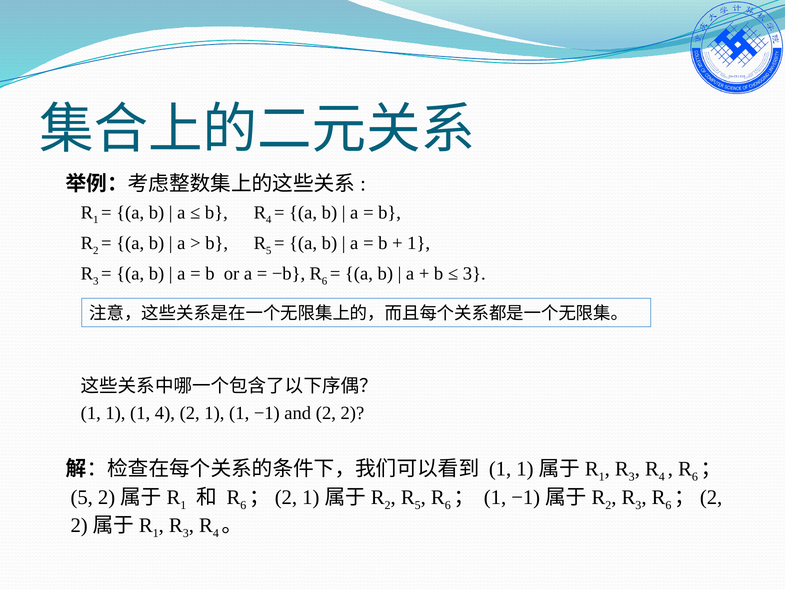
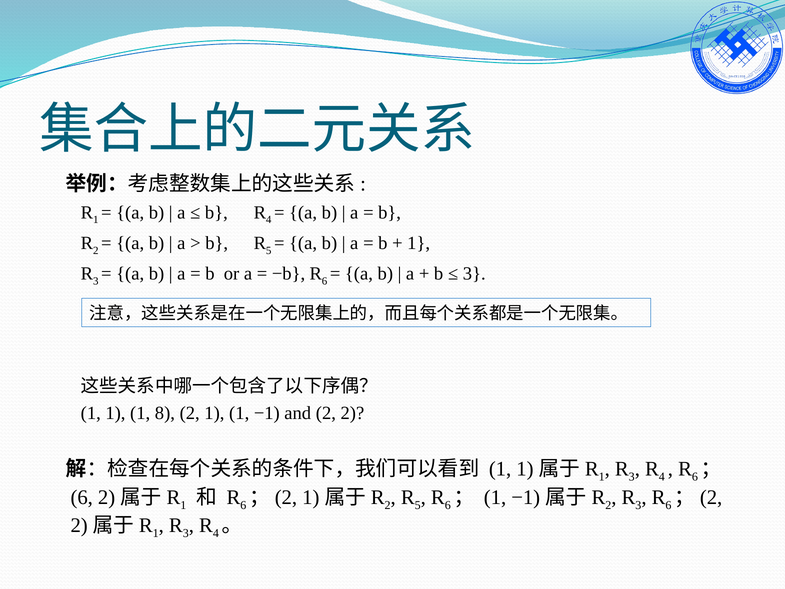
1 4: 4 -> 8
5 at (82, 497): 5 -> 6
